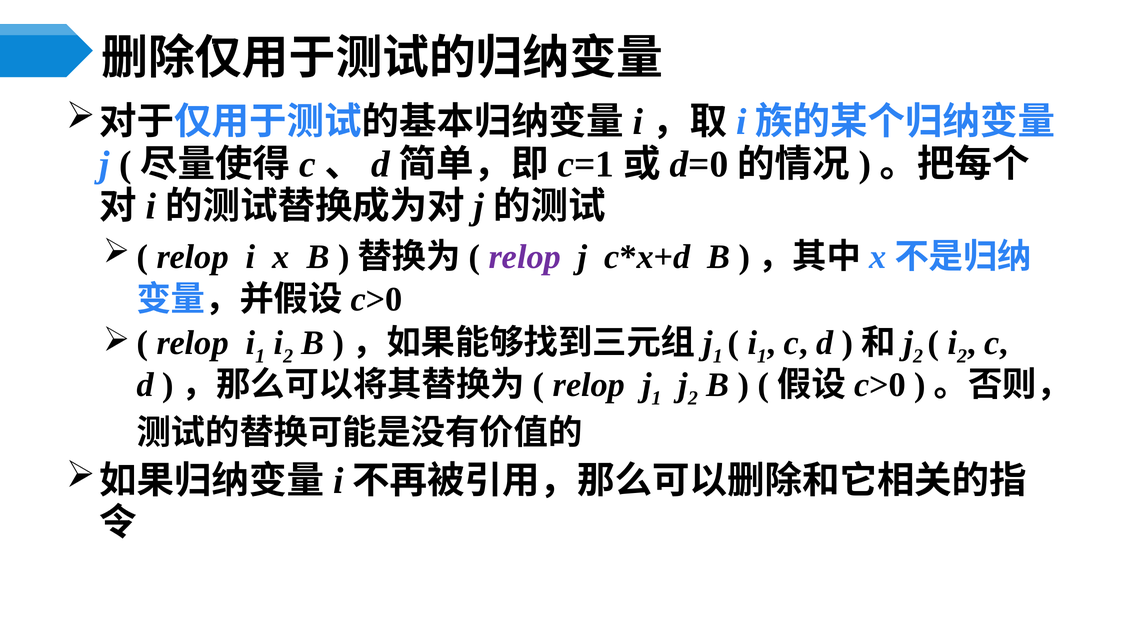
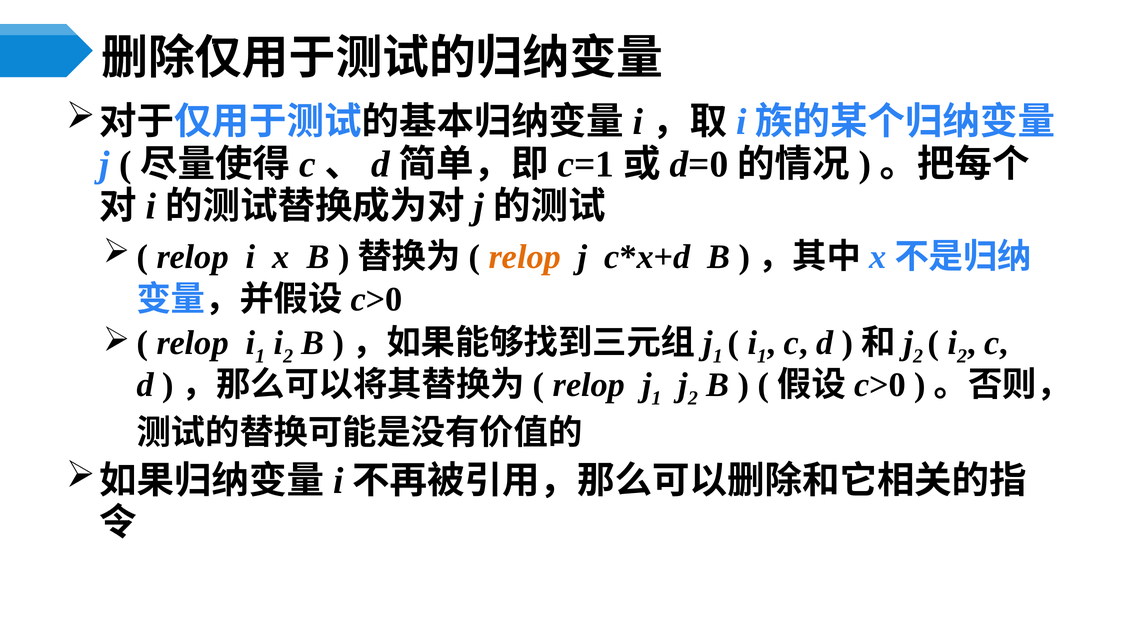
relop at (525, 257) colour: purple -> orange
